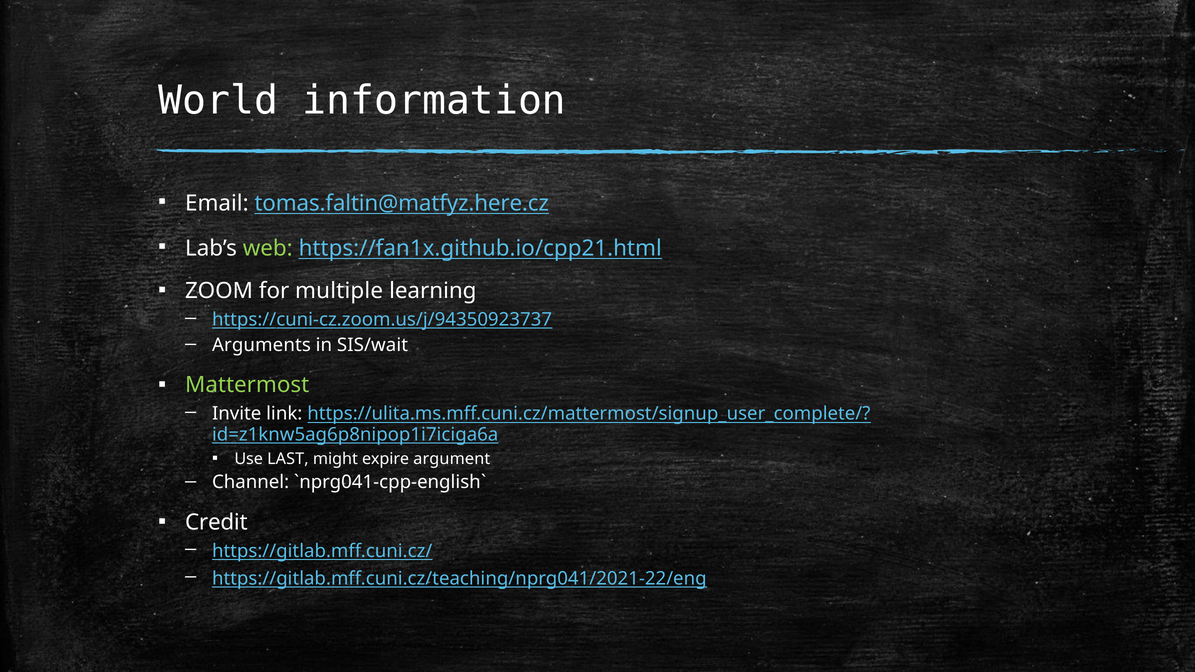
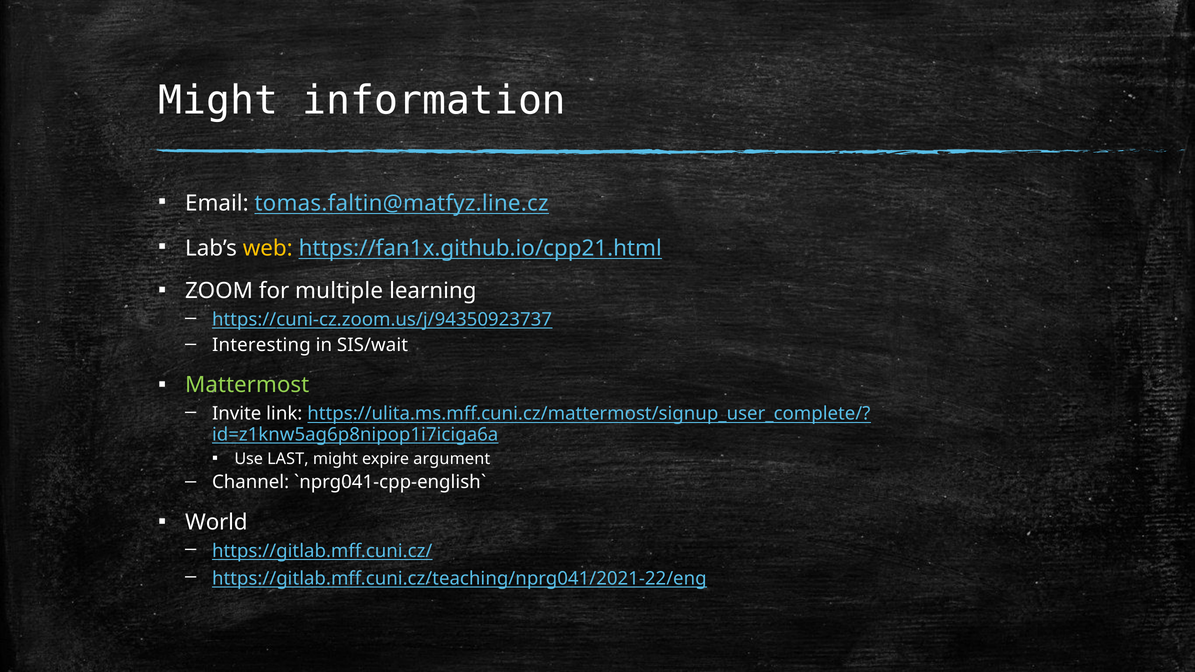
World at (218, 101): World -> Might
tomas.faltin@matfyz.here.cz: tomas.faltin@matfyz.here.cz -> tomas.faltin@matfyz.line.cz
web colour: light green -> yellow
Arguments: Arguments -> Interesting
Credit: Credit -> World
